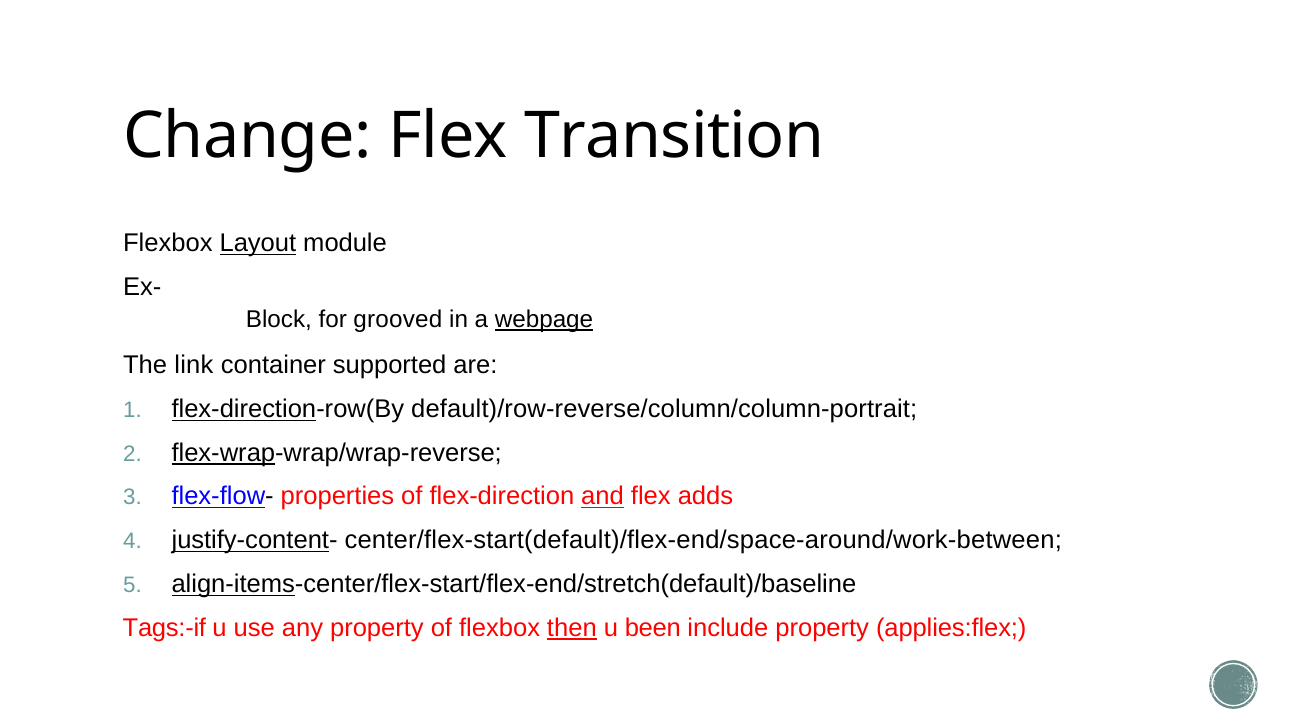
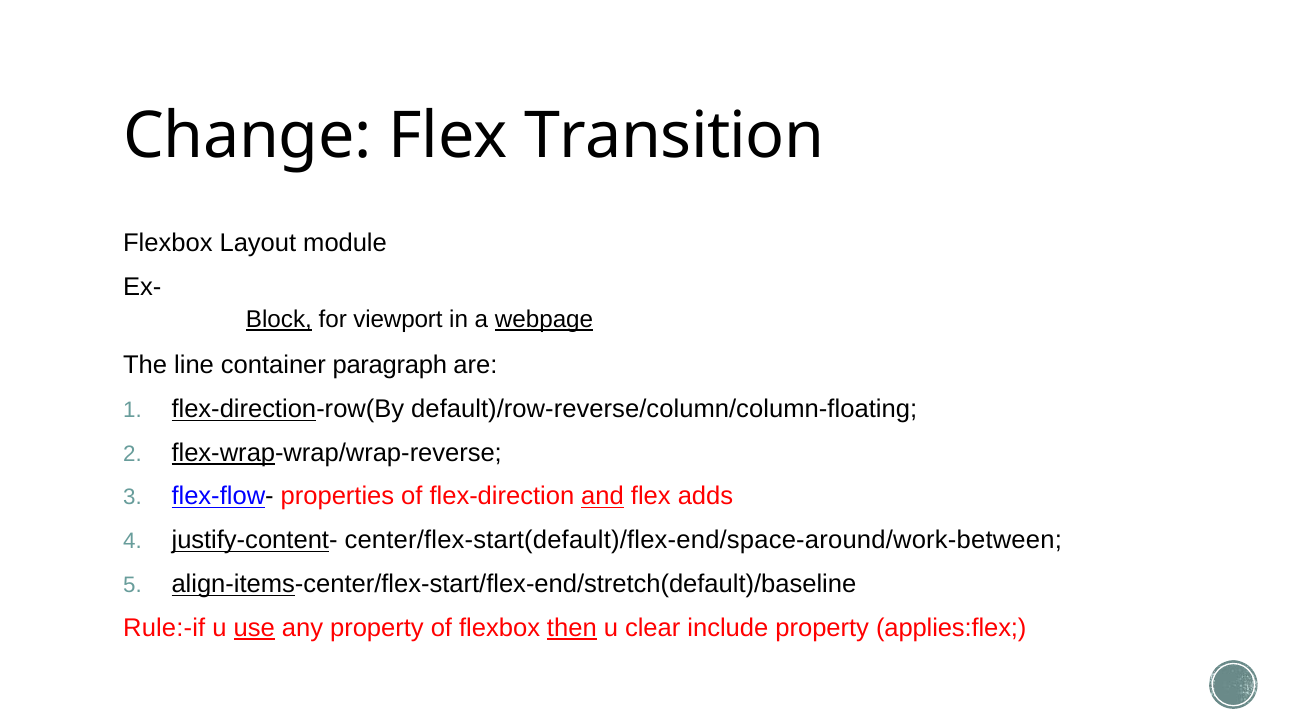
Layout underline: present -> none
Block underline: none -> present
grooved: grooved -> viewport
link: link -> line
supported: supported -> paragraph
default)/row-reverse/column/column-portrait: default)/row-reverse/column/column-portrait -> default)/row-reverse/column/column-floating
Tags:-if: Tags:-if -> Rule:-if
use underline: none -> present
been: been -> clear
